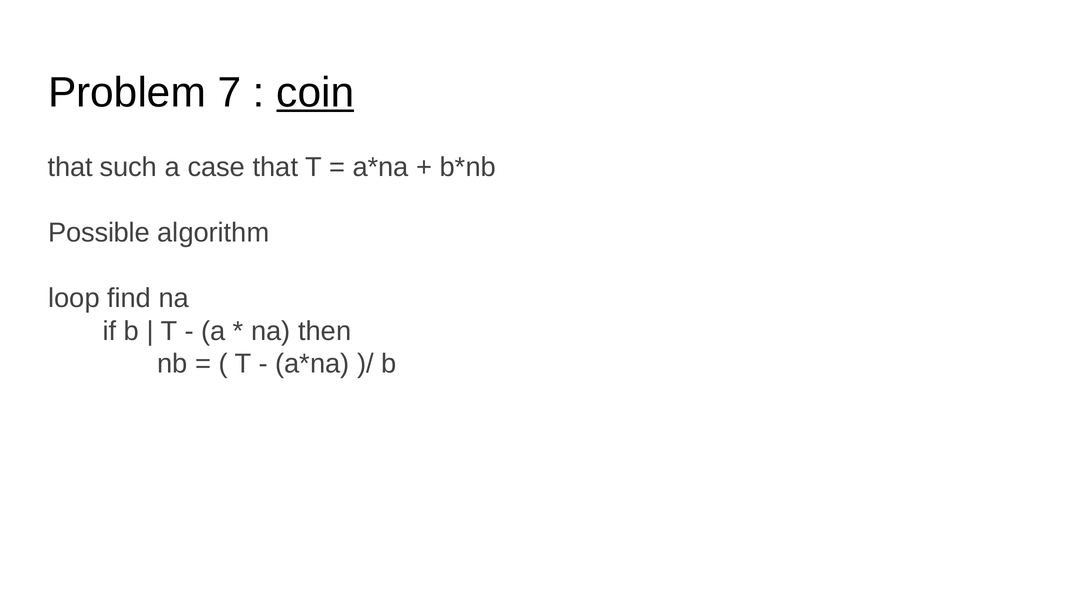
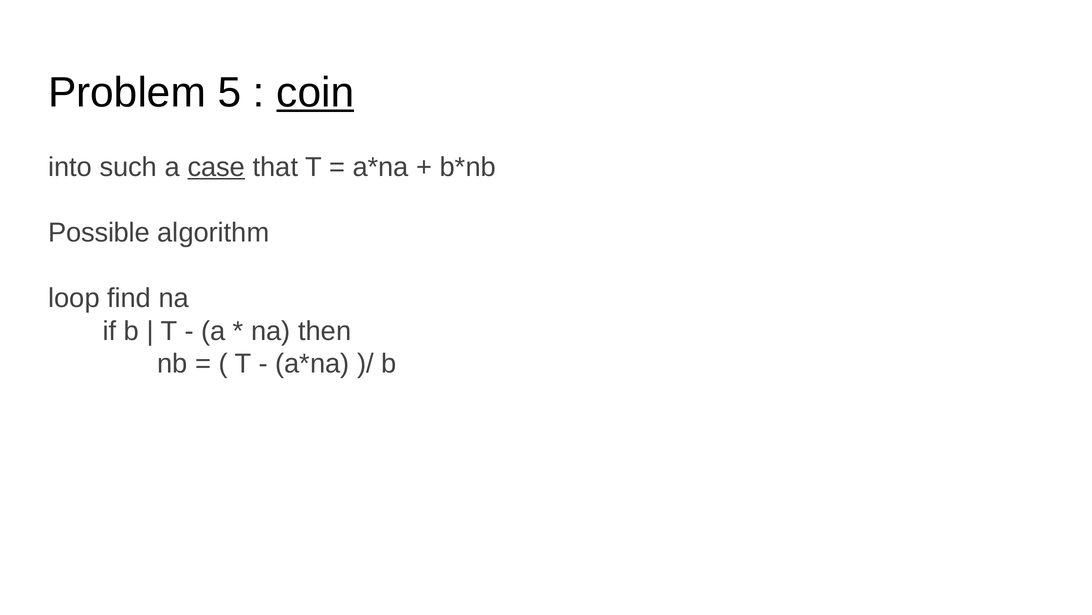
7: 7 -> 5
that at (70, 167): that -> into
case underline: none -> present
